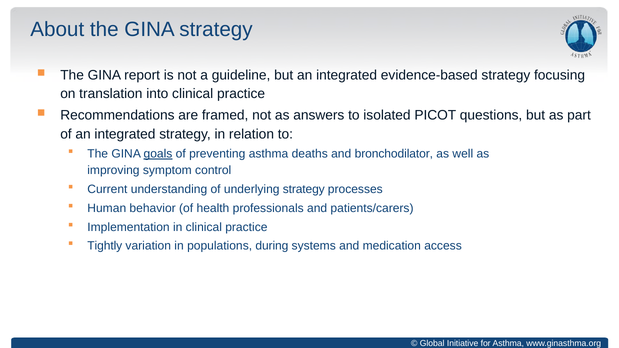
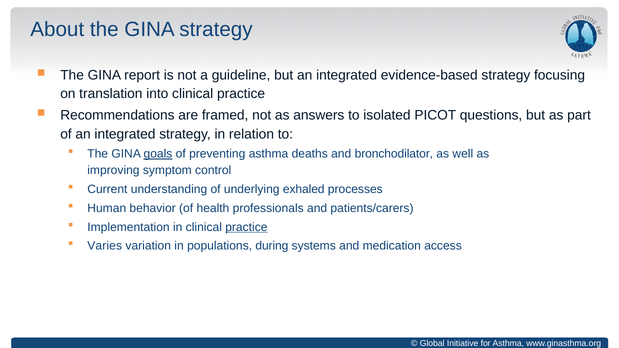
underlying strategy: strategy -> exhaled
practice at (246, 227) underline: none -> present
Tightly: Tightly -> Varies
